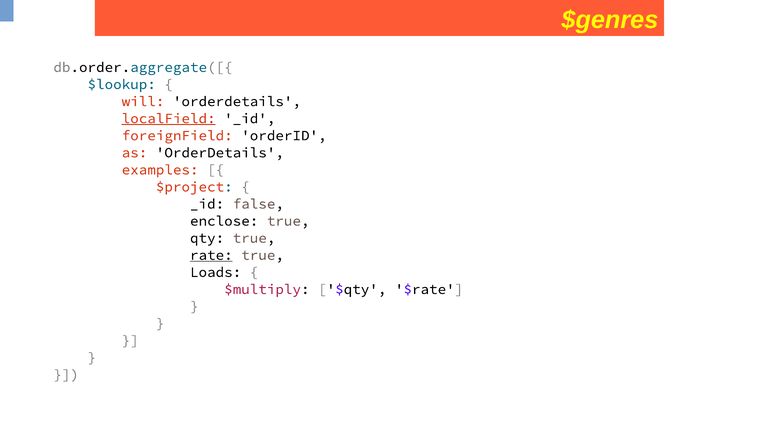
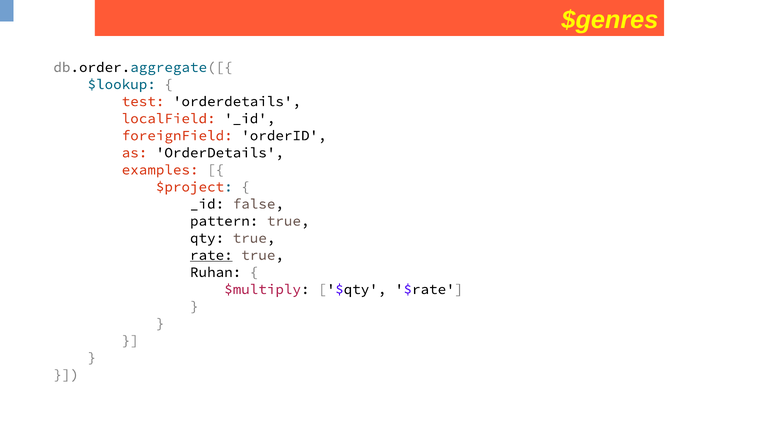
will: will -> test
localField underline: present -> none
enclose: enclose -> pattern
Loads: Loads -> Ruhan
